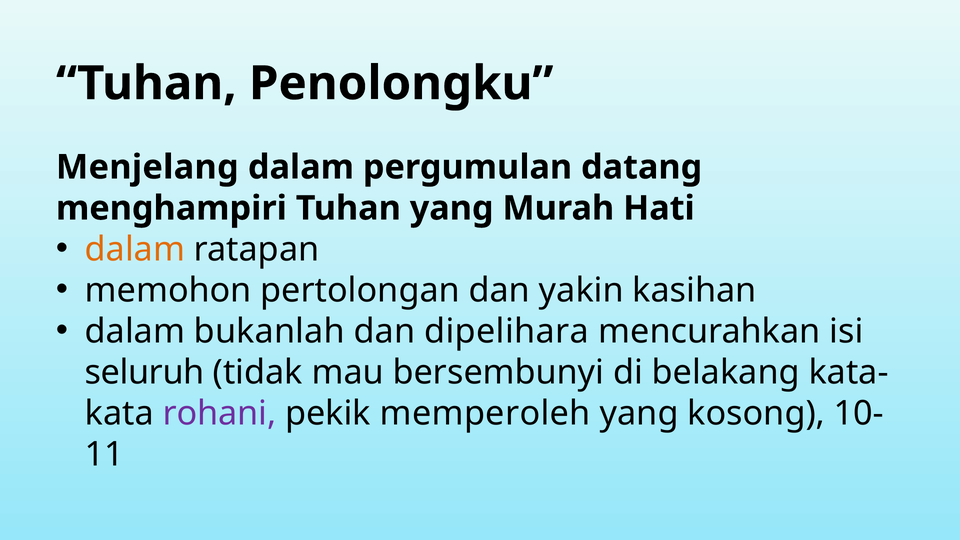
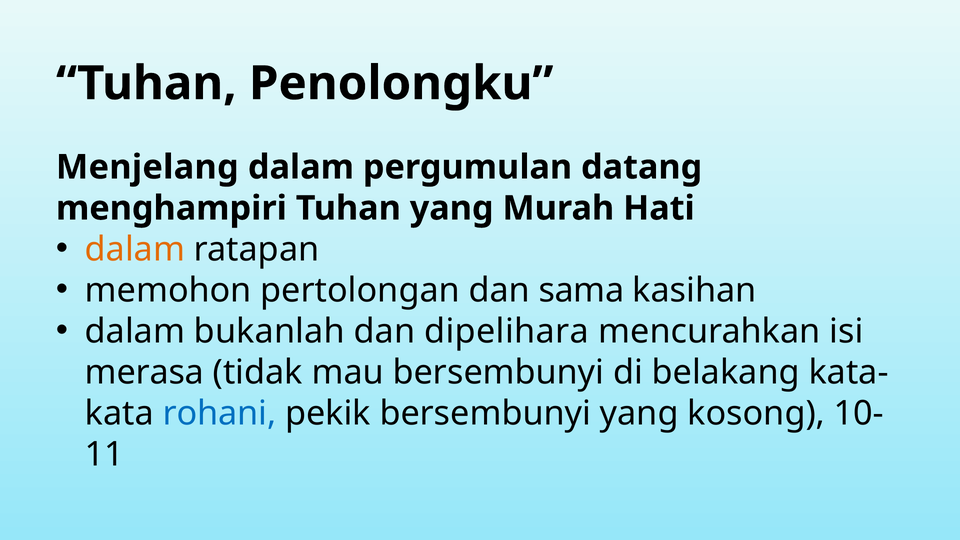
yakin: yakin -> sama
seluruh: seluruh -> merasa
rohani colour: purple -> blue
pekik memperoleh: memperoleh -> bersembunyi
